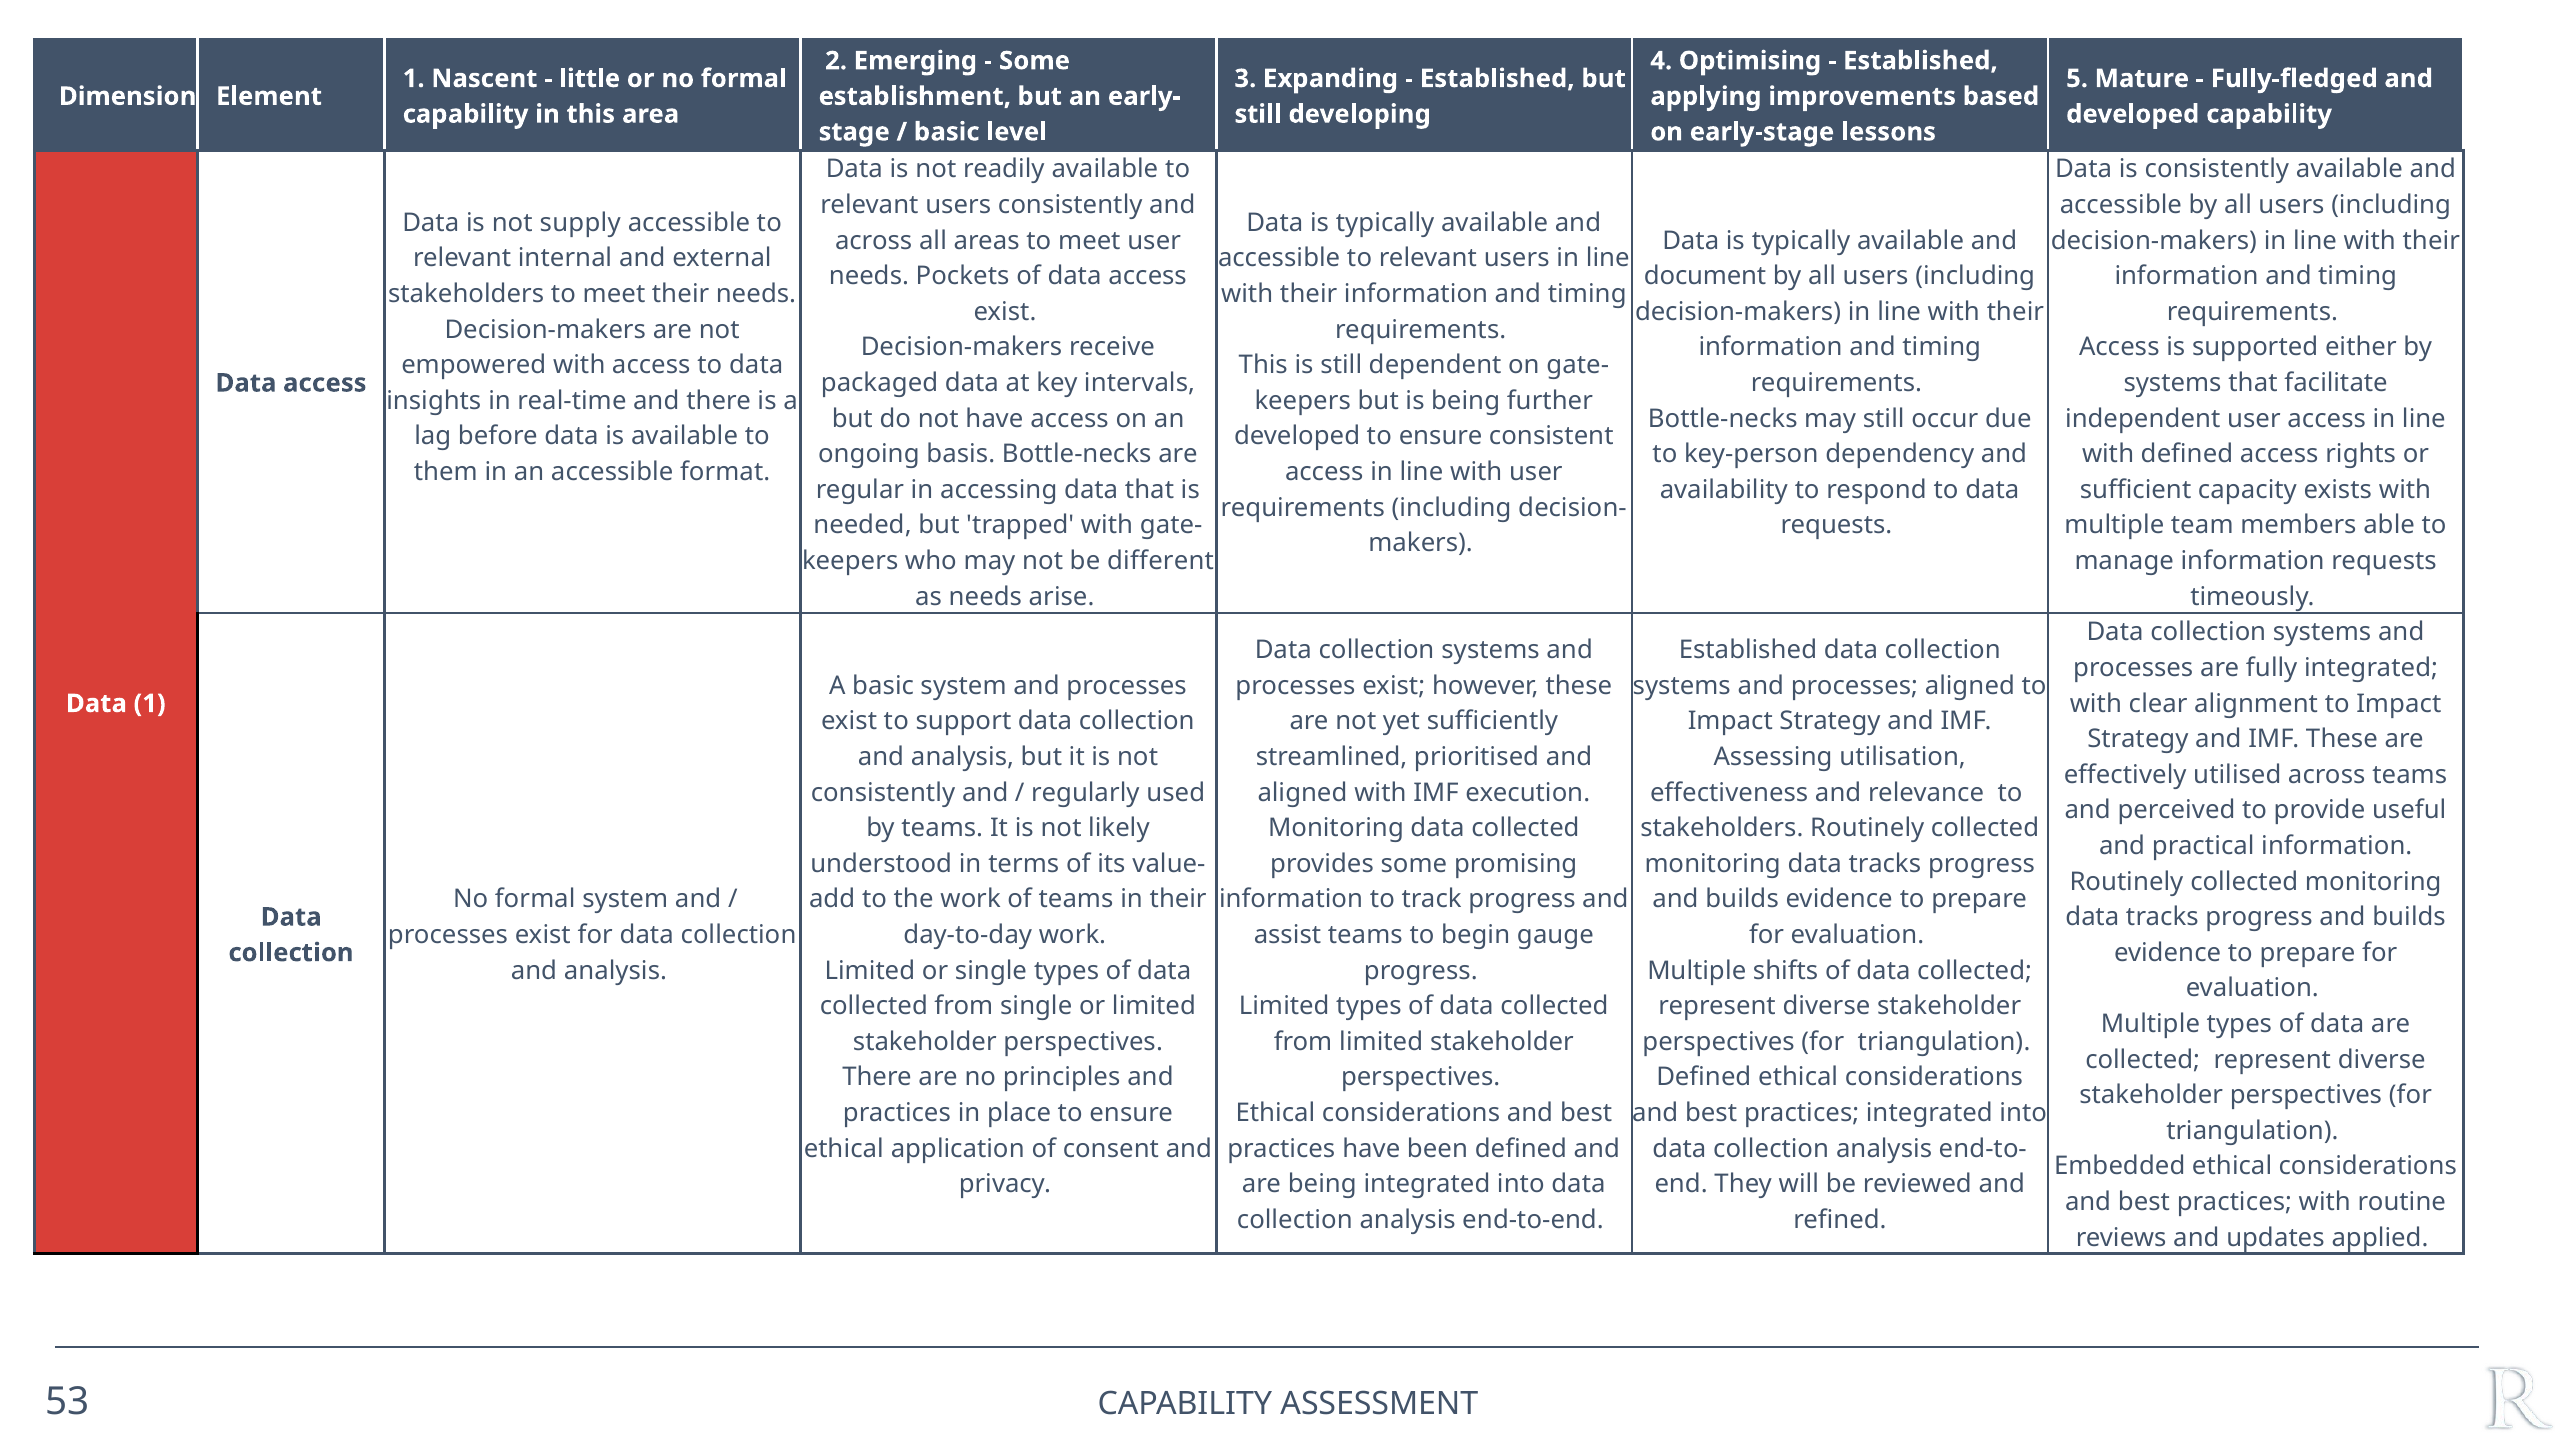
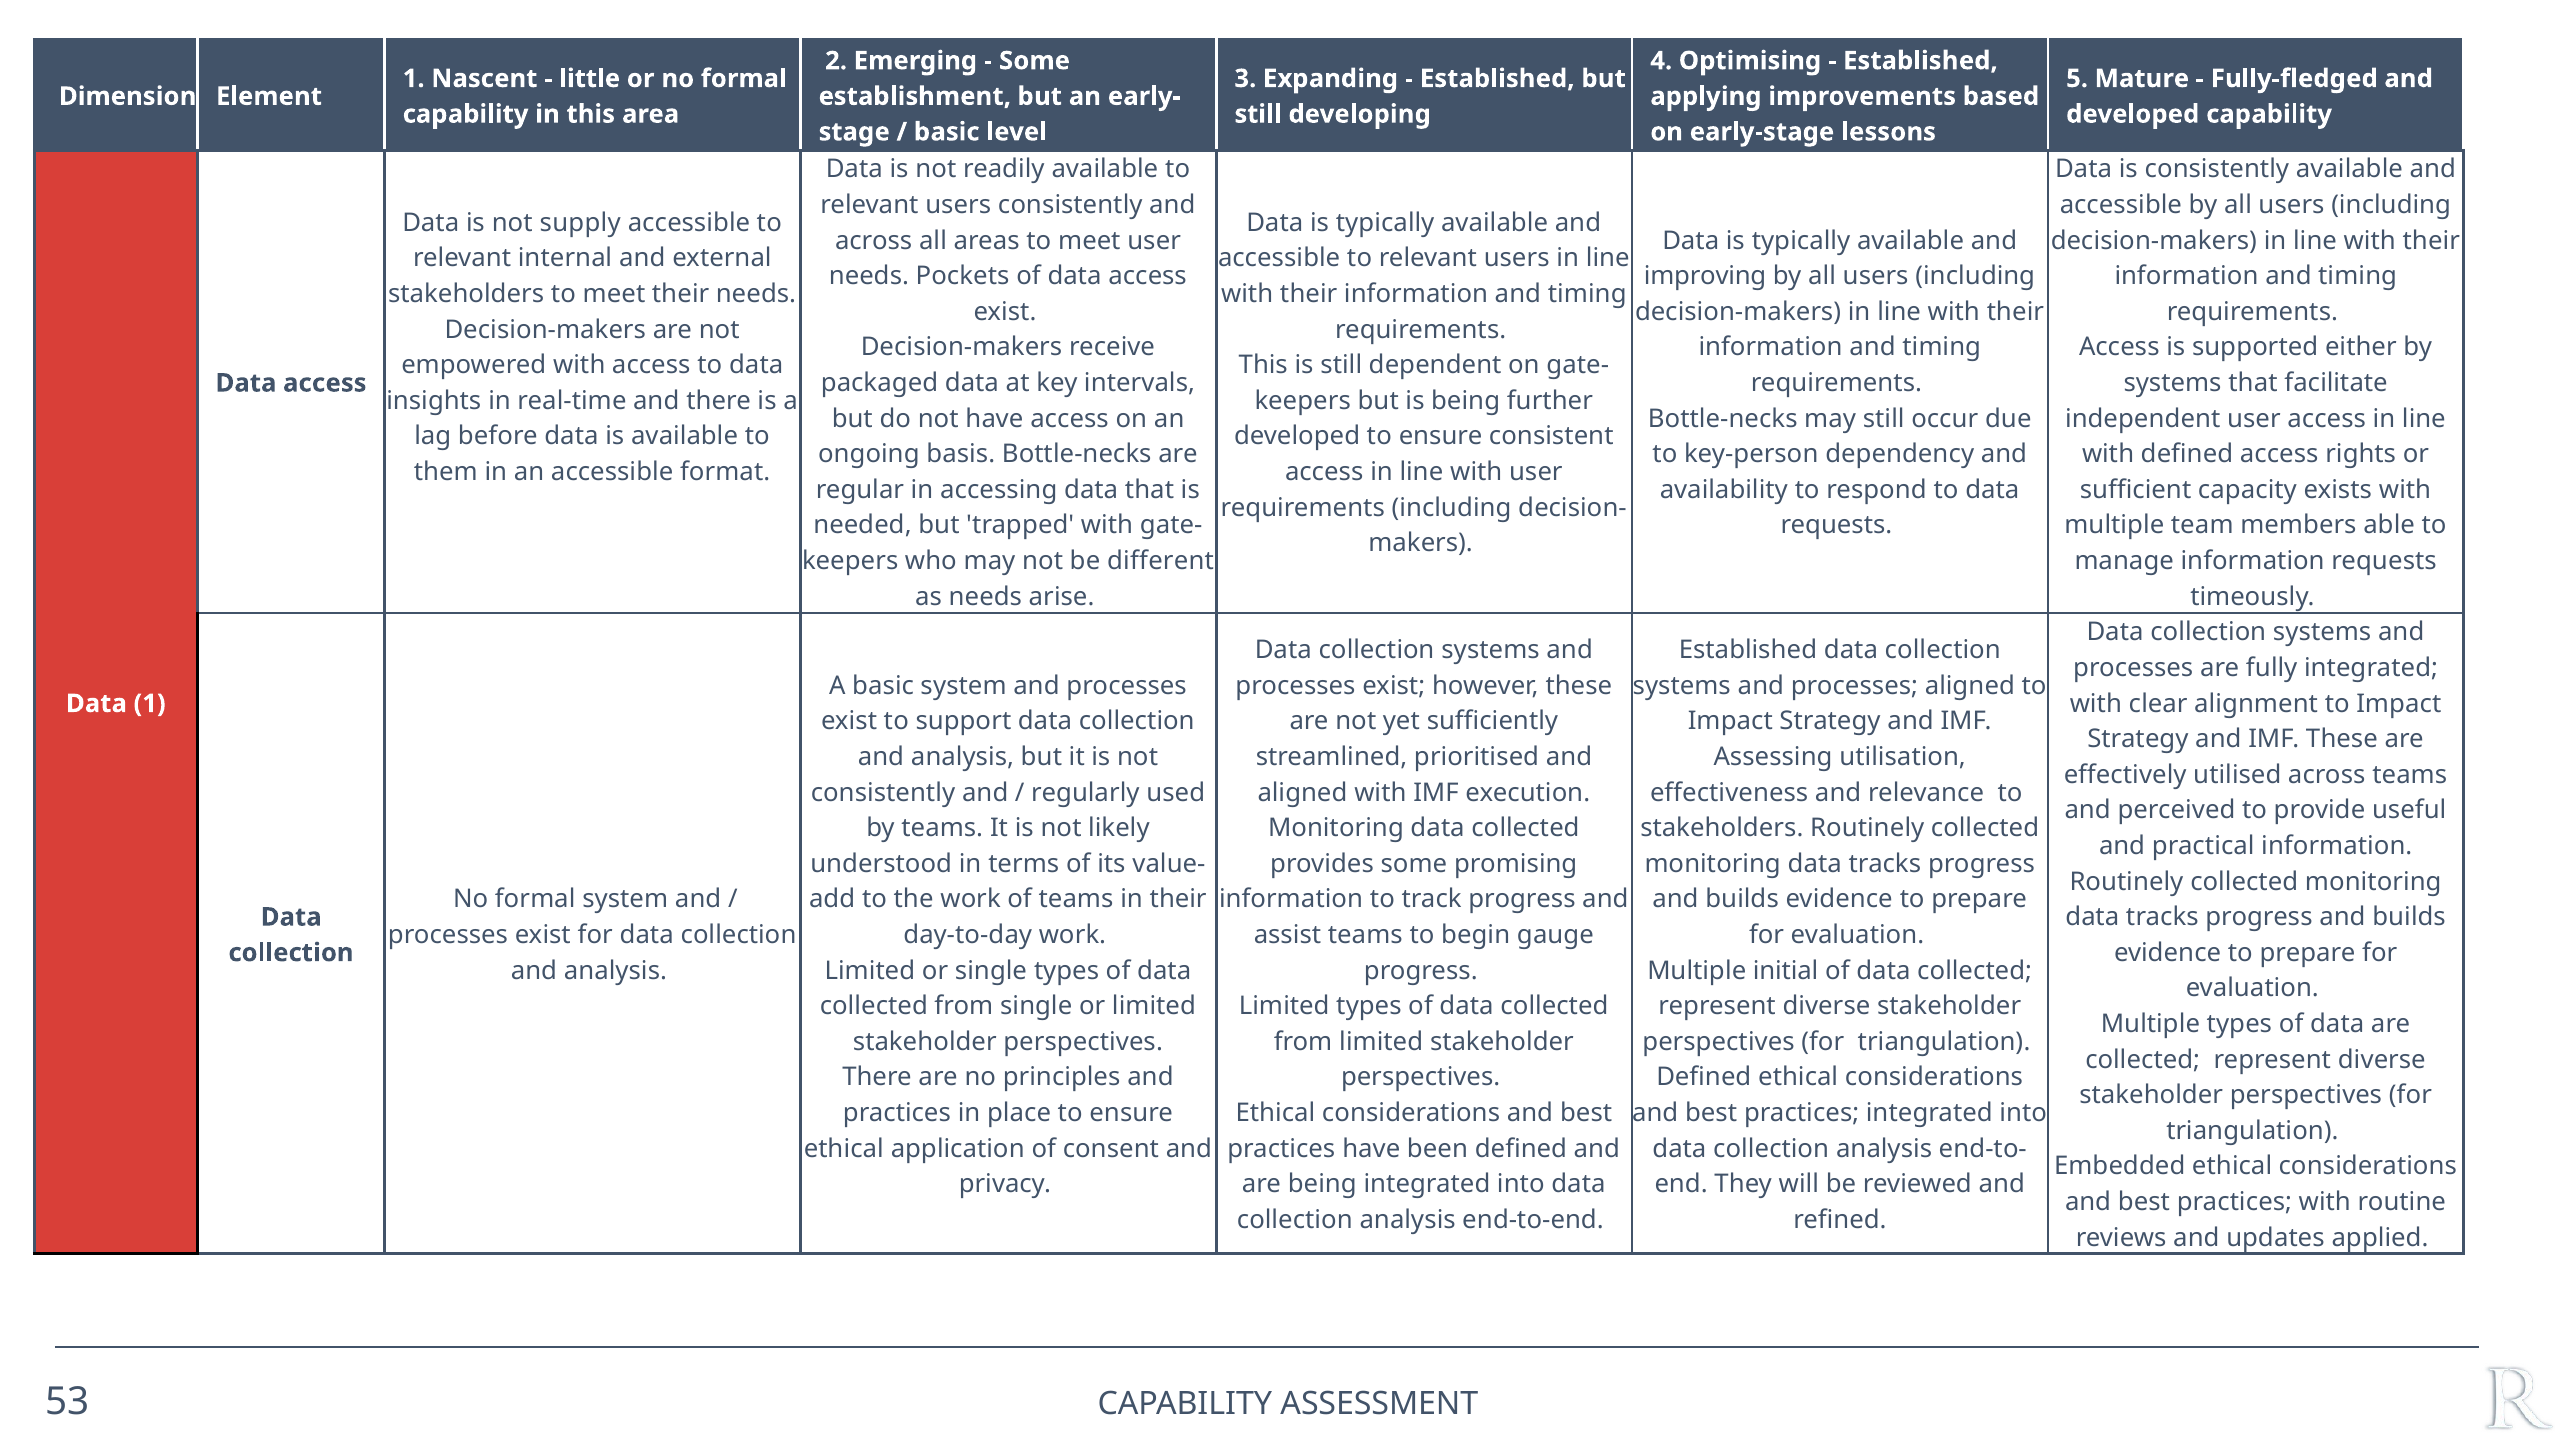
document: document -> improving
shifts: shifts -> initial
